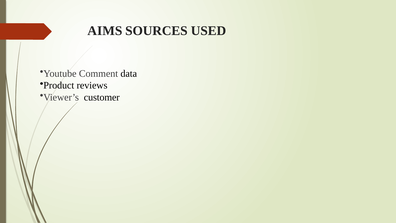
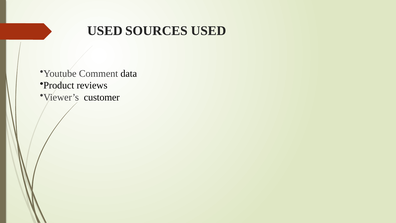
AIMS at (105, 31): AIMS -> USED
